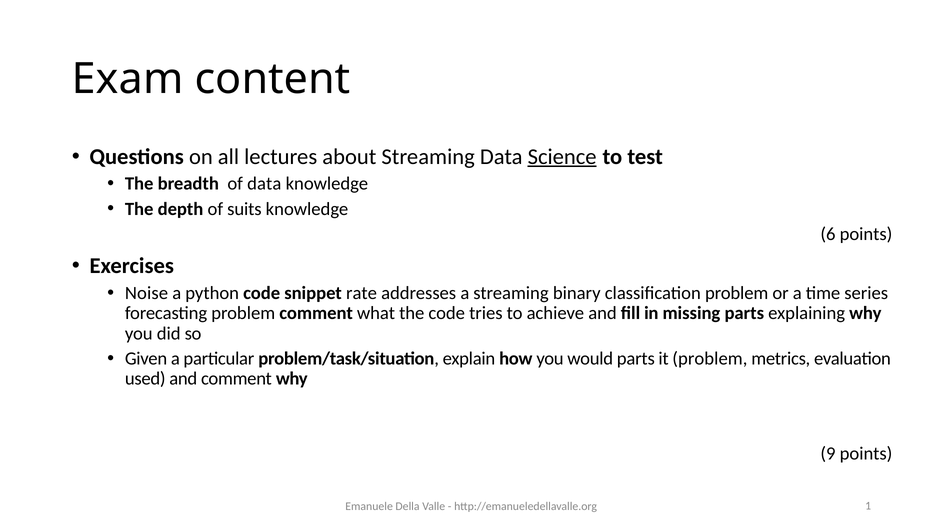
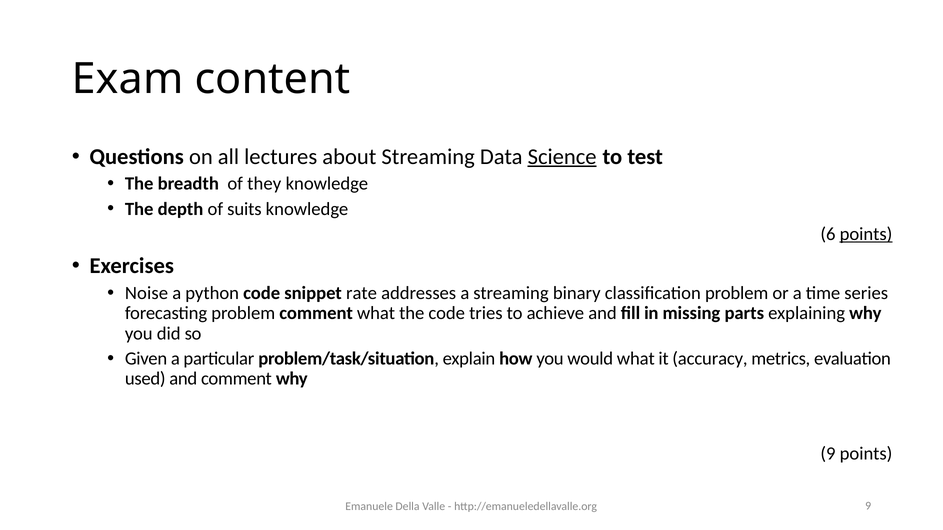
of data: data -> they
points at (866, 234) underline: none -> present
would parts: parts -> what
it problem: problem -> accuracy
http://emanueledellavalle.org 1: 1 -> 9
